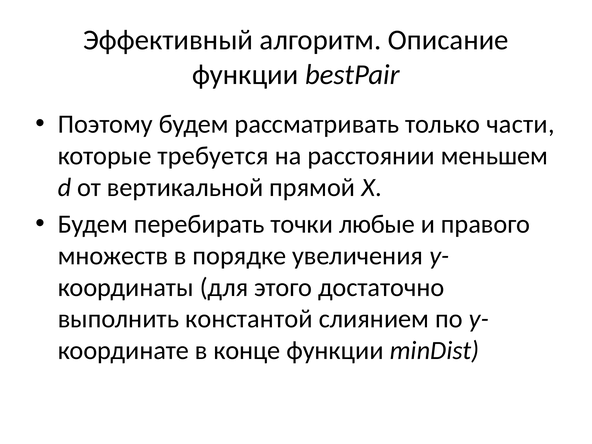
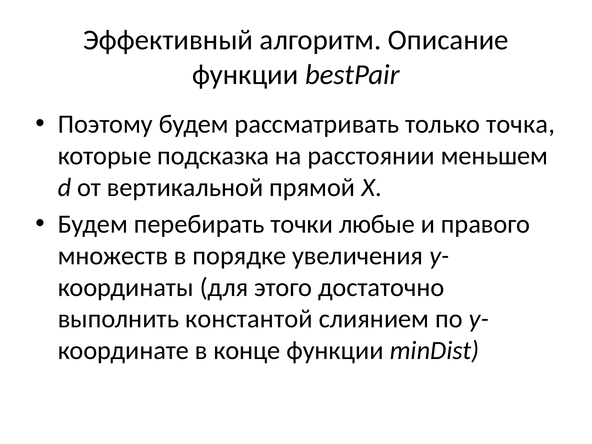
части: части -> точка
требуется: требуется -> подсказка
